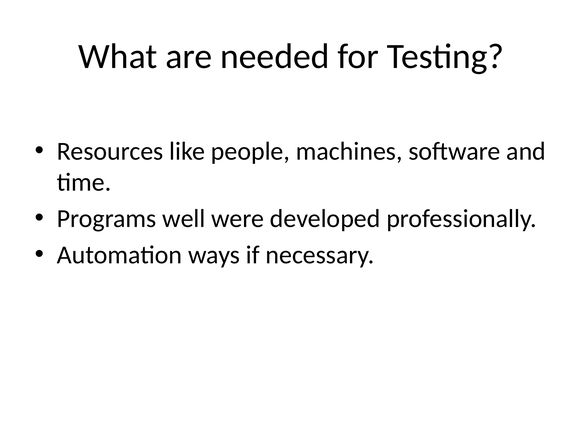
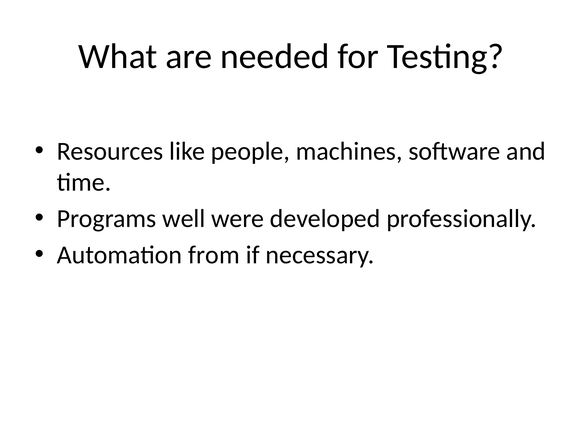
ways: ways -> from
